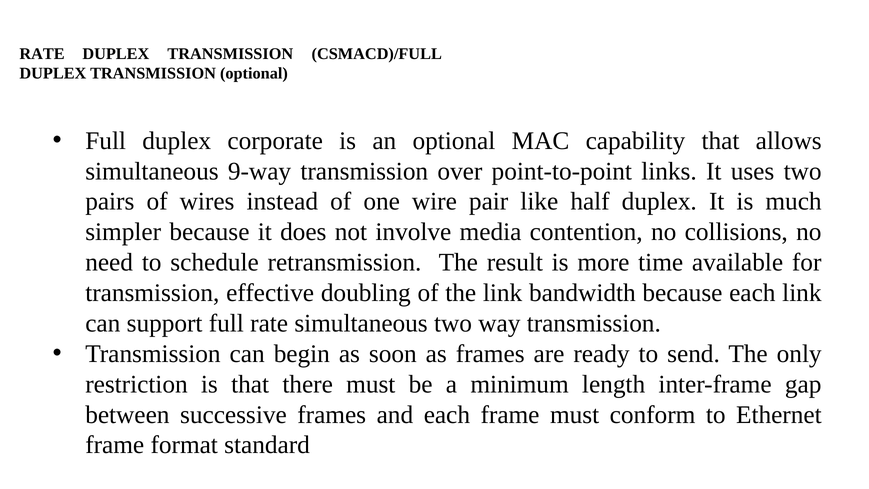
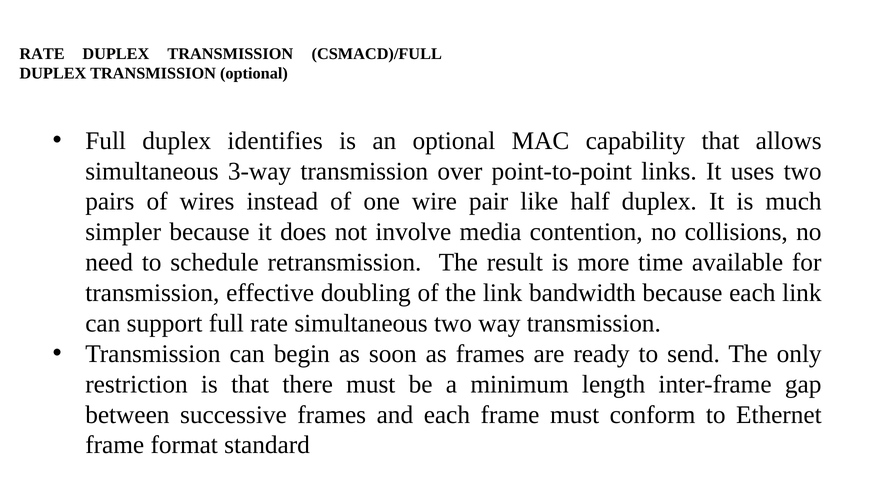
corporate: corporate -> identifies
9-way: 9-way -> 3-way
